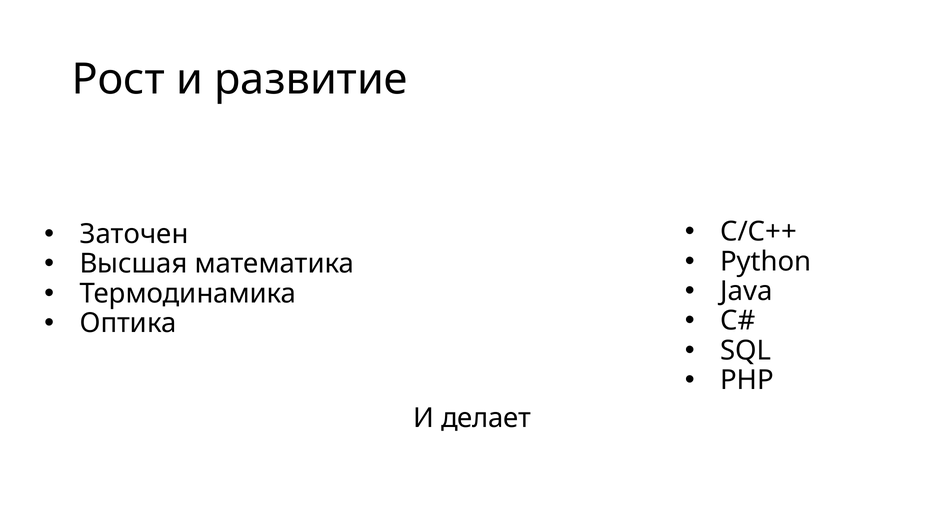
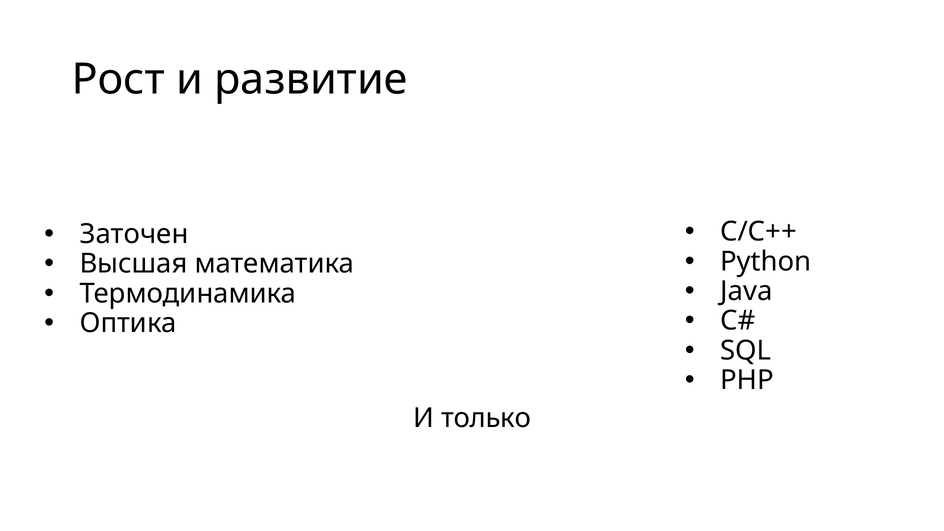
делает: делает -> только
